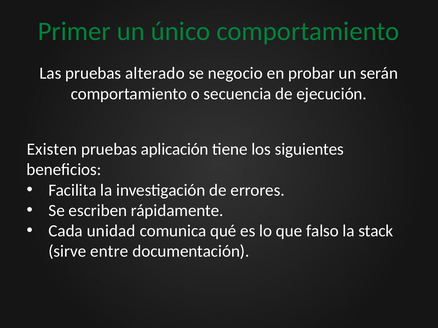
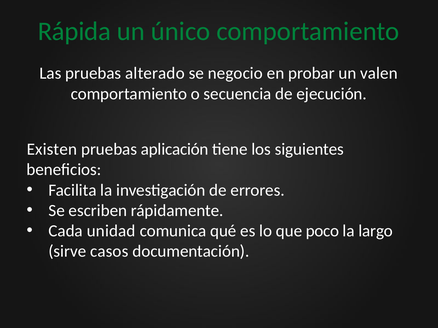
Primer: Primer -> Rápida
serán: serán -> valen
falso: falso -> poco
stack: stack -> largo
entre: entre -> casos
